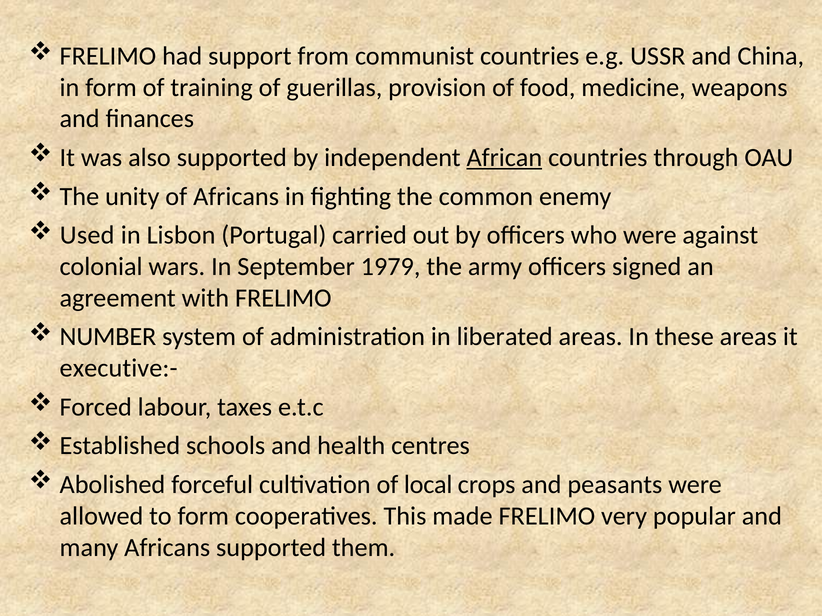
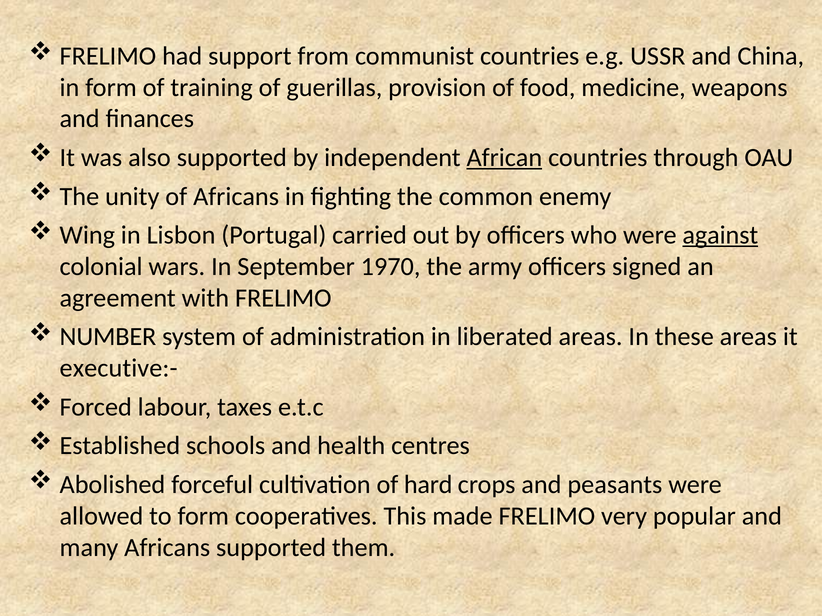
Used: Used -> Wing
against underline: none -> present
1979: 1979 -> 1970
local: local -> hard
